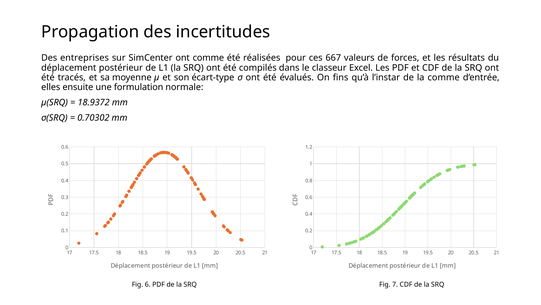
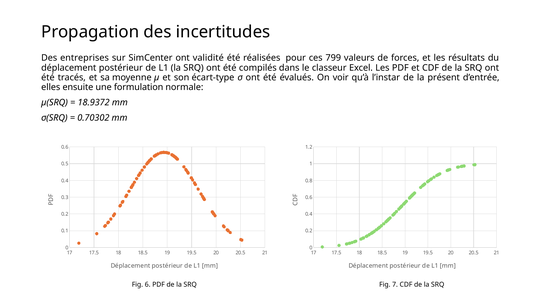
ont comme: comme -> validité
667: 667 -> 799
fins: fins -> voir
la comme: comme -> présent
